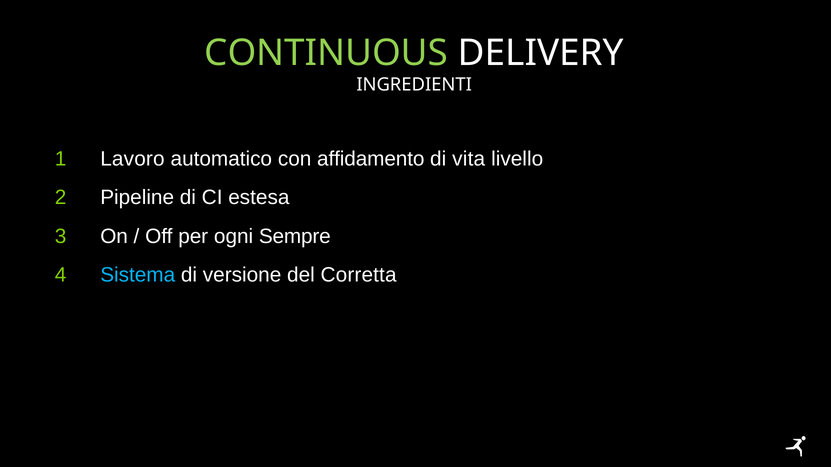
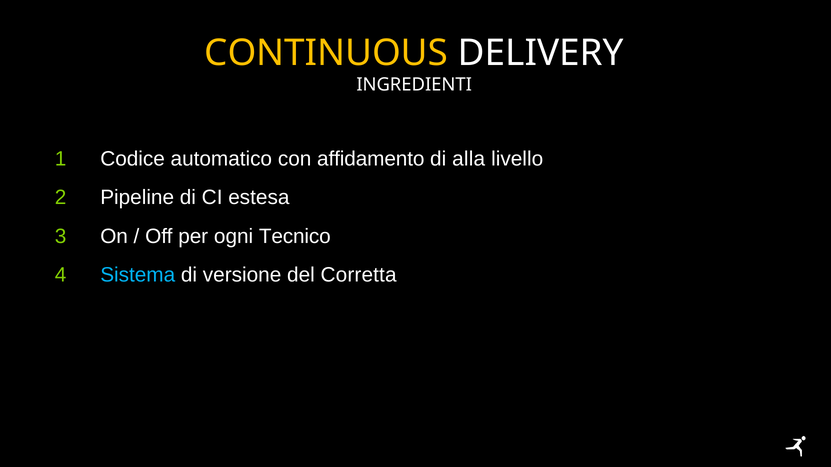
CONTINUOUS colour: light green -> yellow
Lavoro: Lavoro -> Codice
vita: vita -> alla
Sempre: Sempre -> Tecnico
